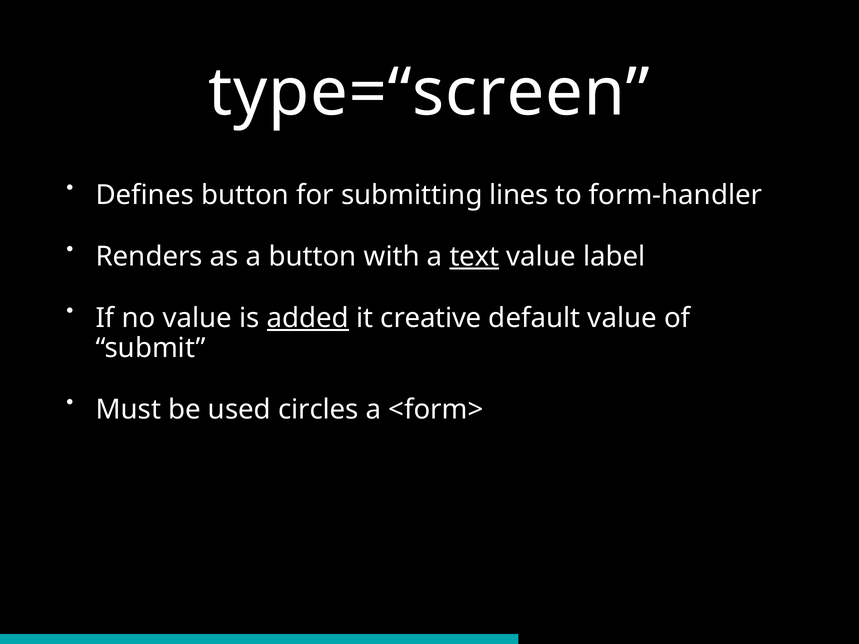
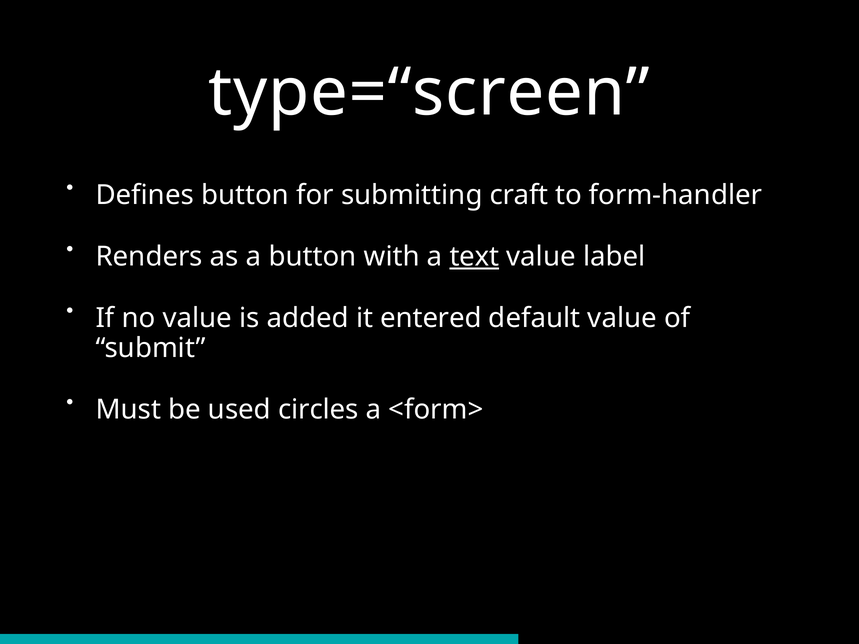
lines: lines -> craft
added underline: present -> none
creative: creative -> entered
